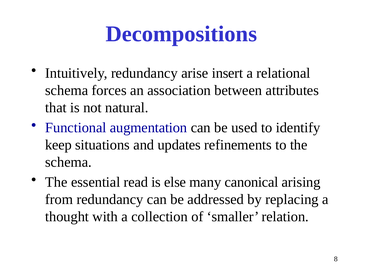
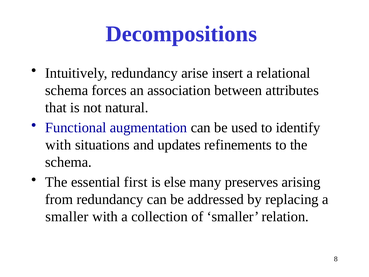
keep at (58, 145): keep -> with
read: read -> first
canonical: canonical -> preserves
thought at (67, 217): thought -> smaller
